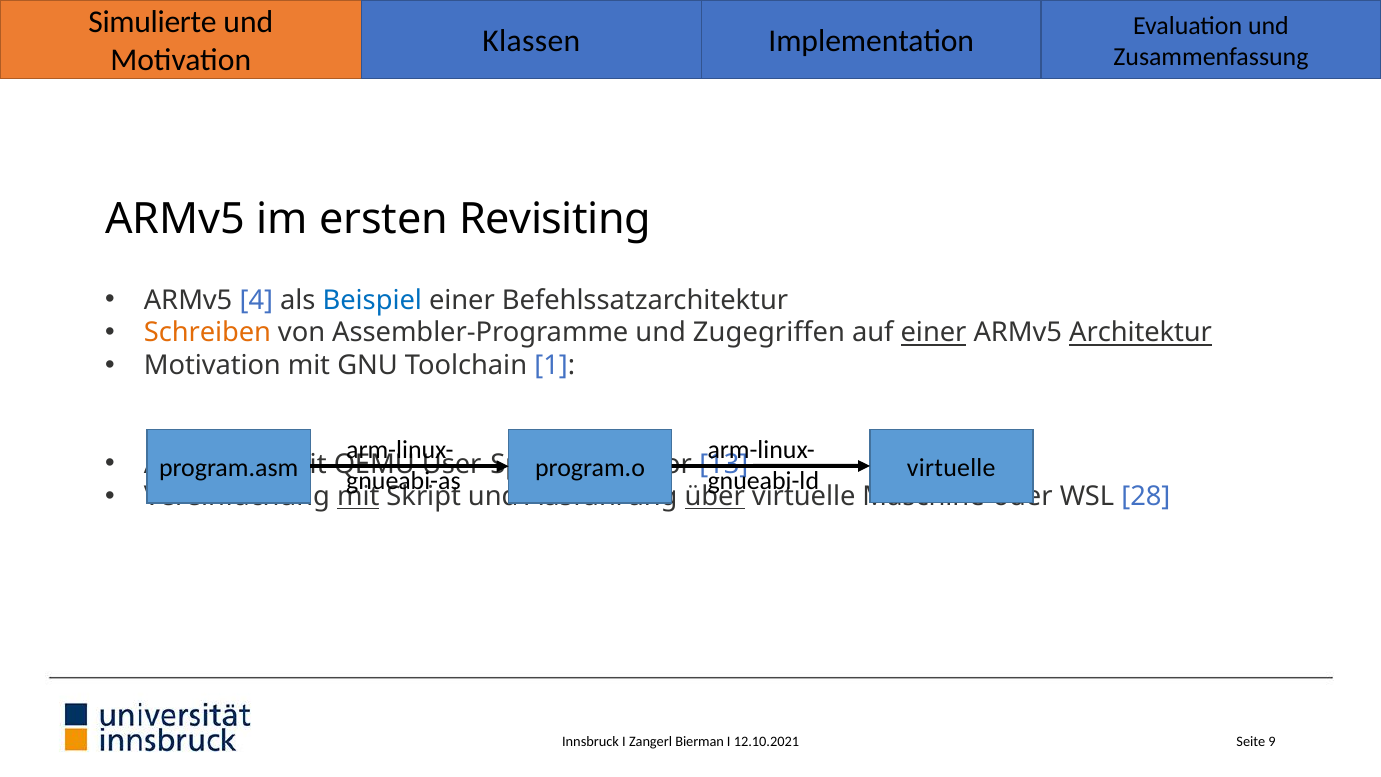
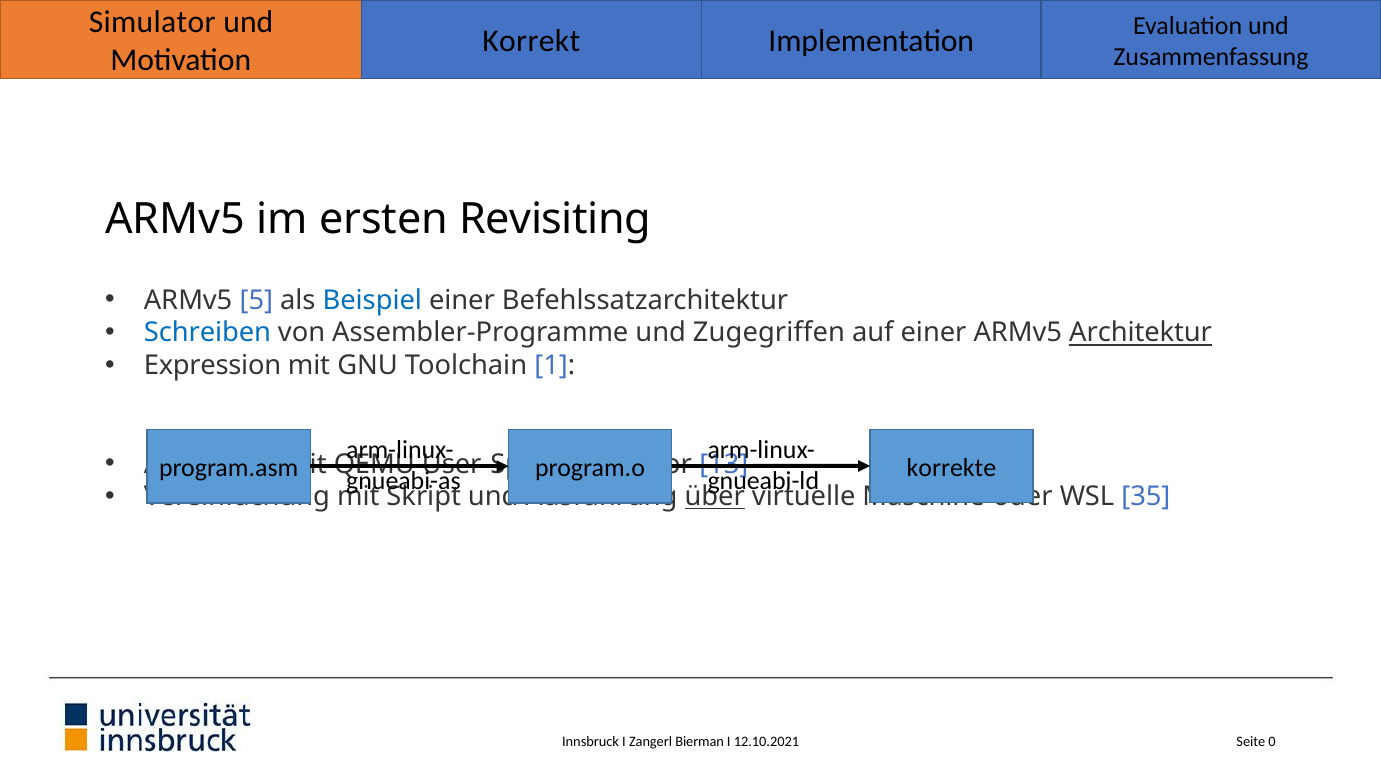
Simulierte: Simulierte -> Simulator
Klassen: Klassen -> Korrekt
4: 4 -> 5
Schreiben colour: orange -> blue
einer at (934, 333) underline: present -> none
Motivation at (212, 366): Motivation -> Expression
virtuelle at (951, 468): virtuelle -> korrekte
mit at (358, 497) underline: present -> none
28: 28 -> 35
9: 9 -> 0
